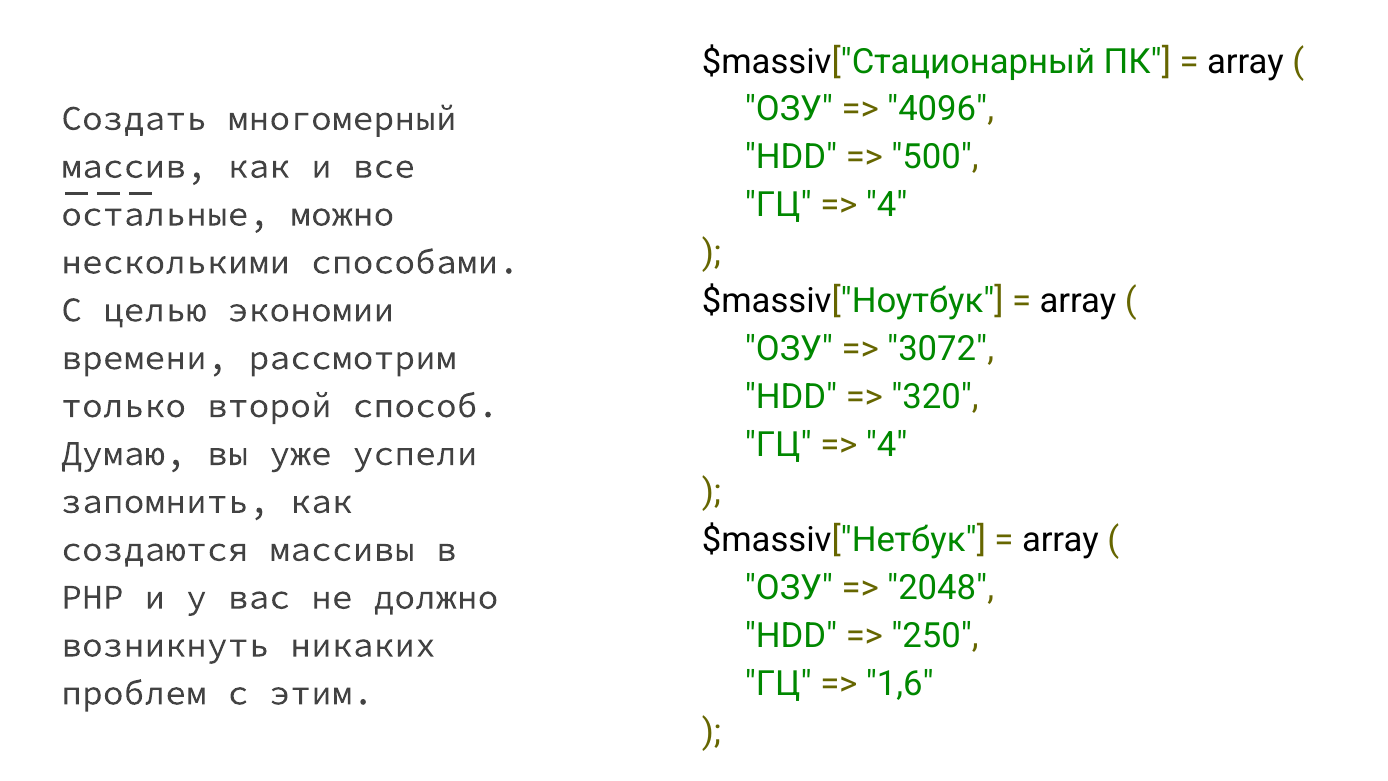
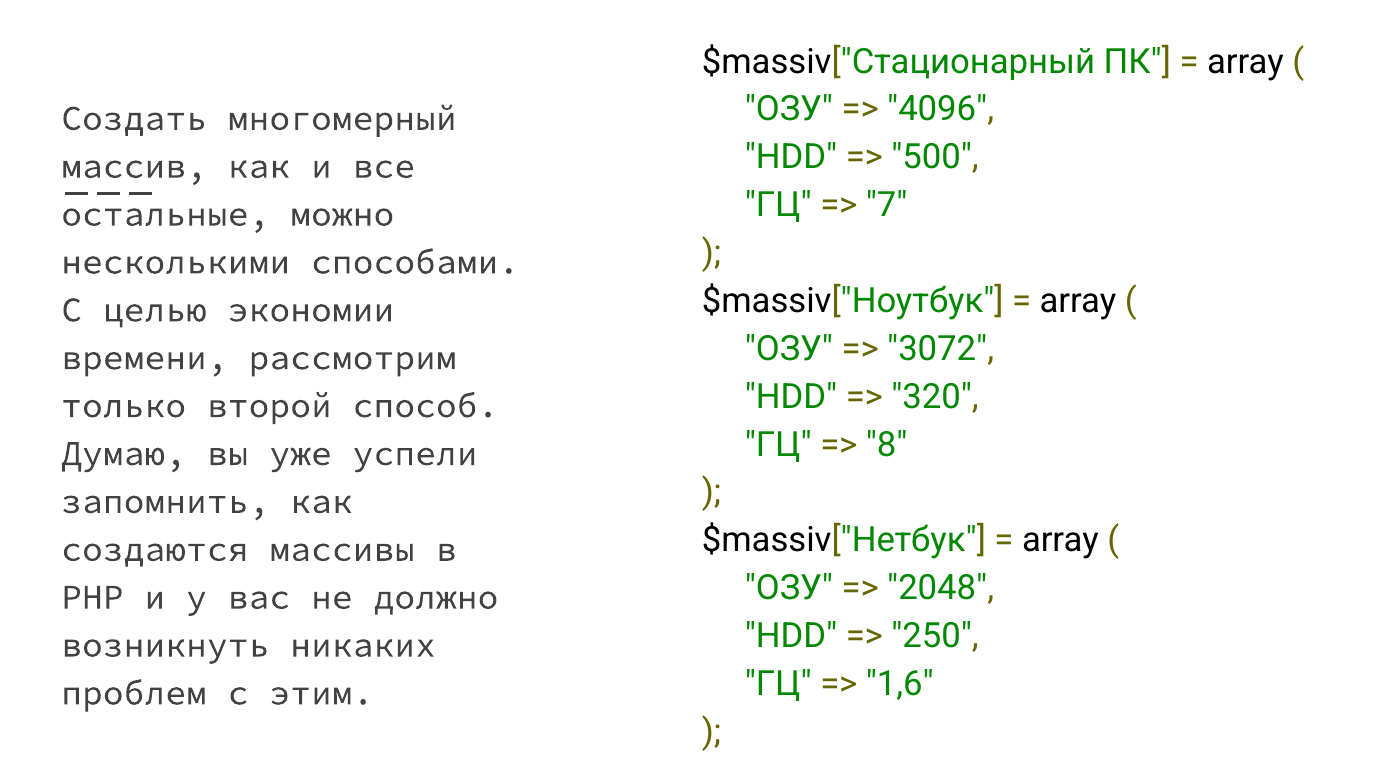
4 at (887, 205): 4 -> 7
4 at (887, 445): 4 -> 8
